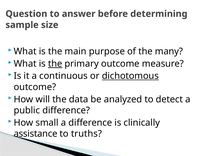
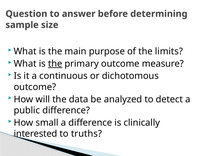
many: many -> limits
dichotomous underline: present -> none
assistance: assistance -> interested
